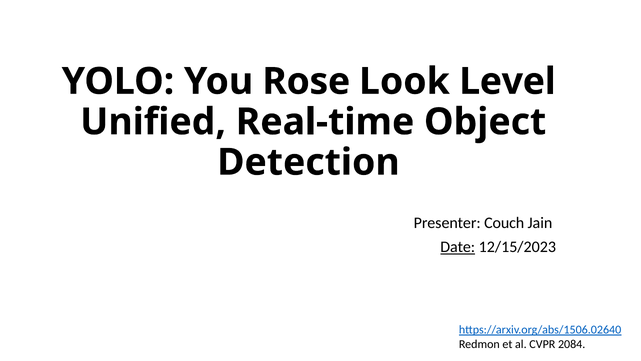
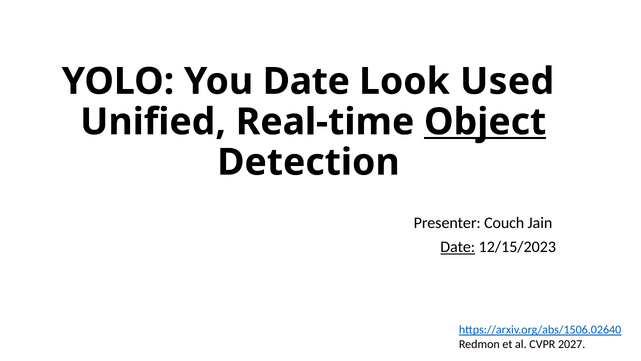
You Rose: Rose -> Date
Level: Level -> Used
Object underline: none -> present
2084: 2084 -> 2027
